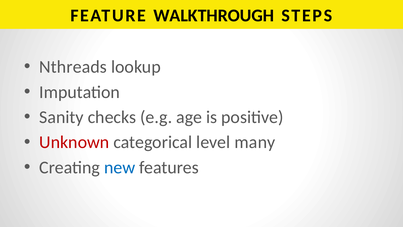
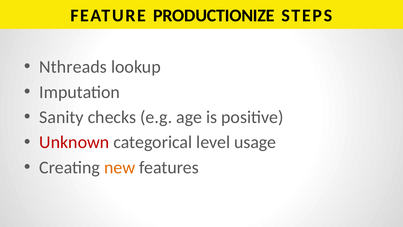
WALKTHROUGH: WALKTHROUGH -> PRODUCTIONIZE
many: many -> usage
new colour: blue -> orange
